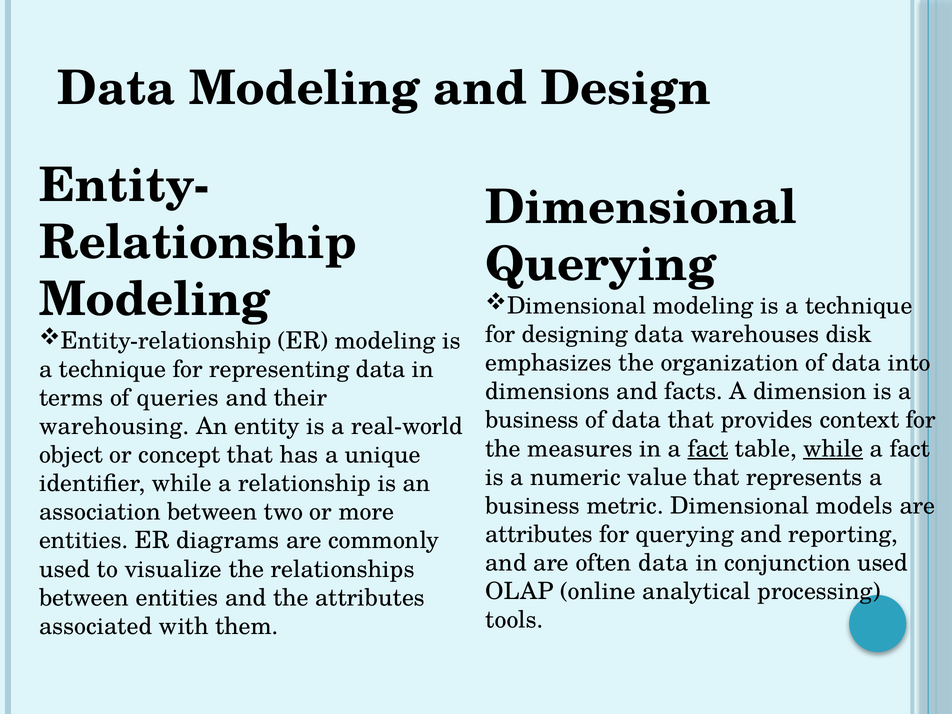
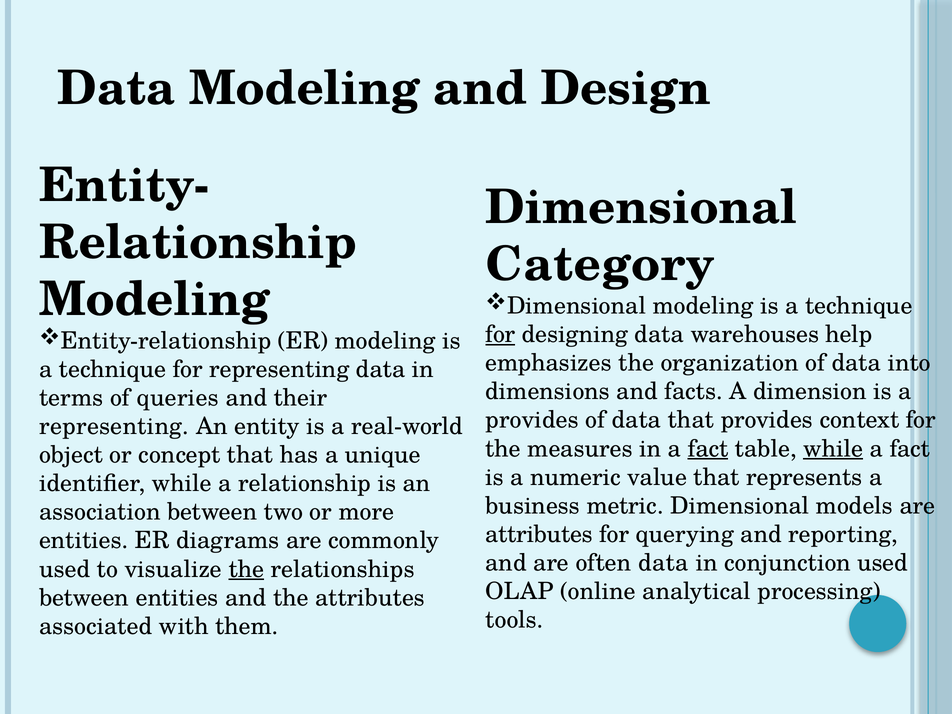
Querying at (601, 265): Querying -> Category
for at (500, 334) underline: none -> present
disk: disk -> help
business at (532, 420): business -> provides
warehousing at (114, 426): warehousing -> representing
the at (246, 569) underline: none -> present
